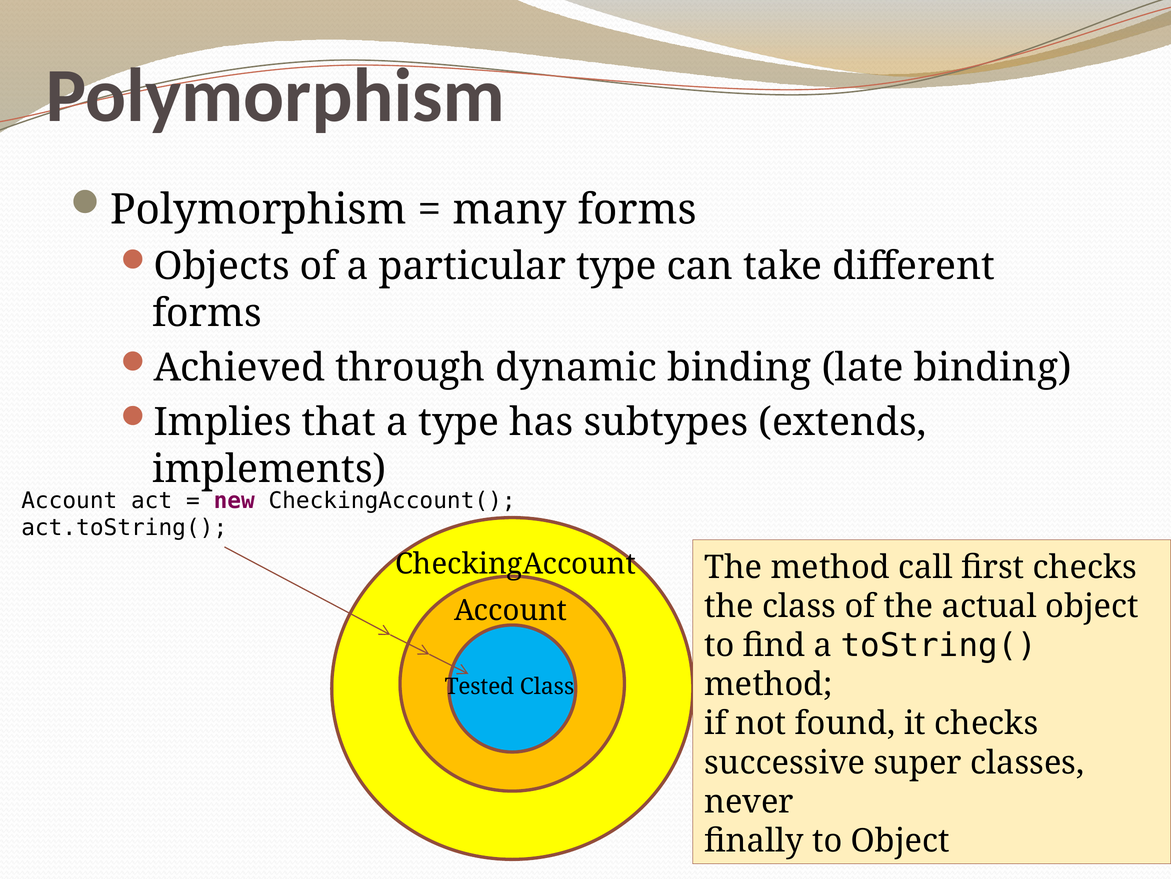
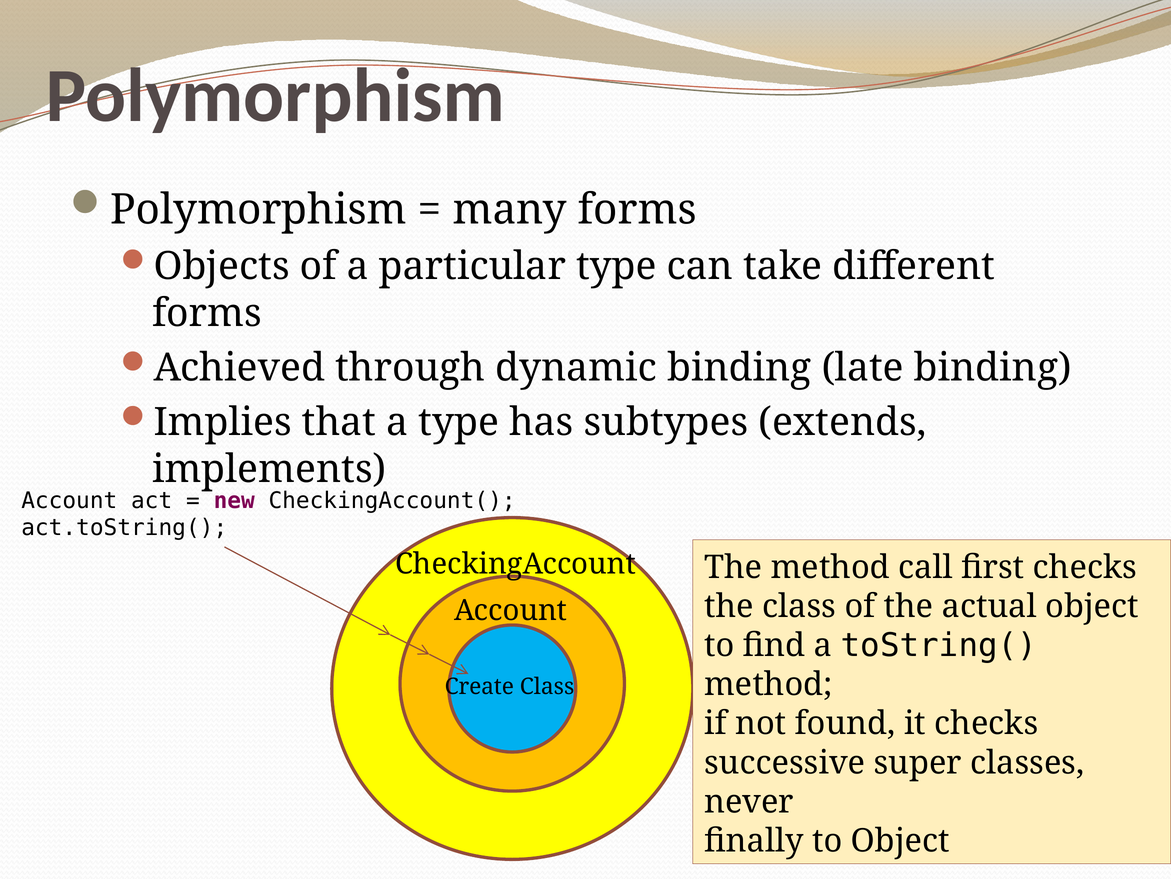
Tested: Tested -> Create
